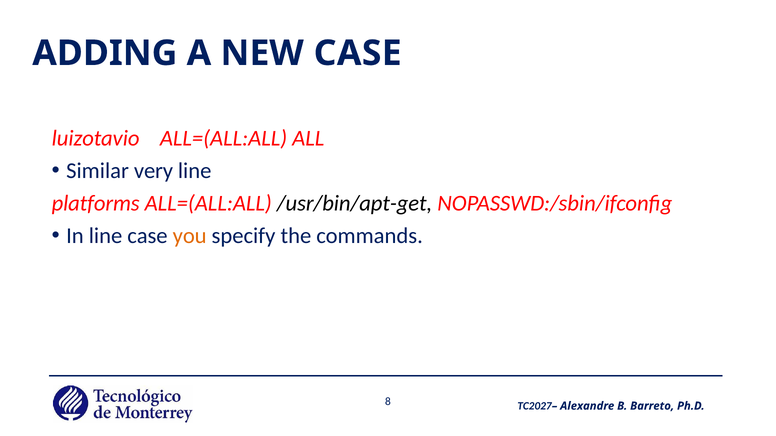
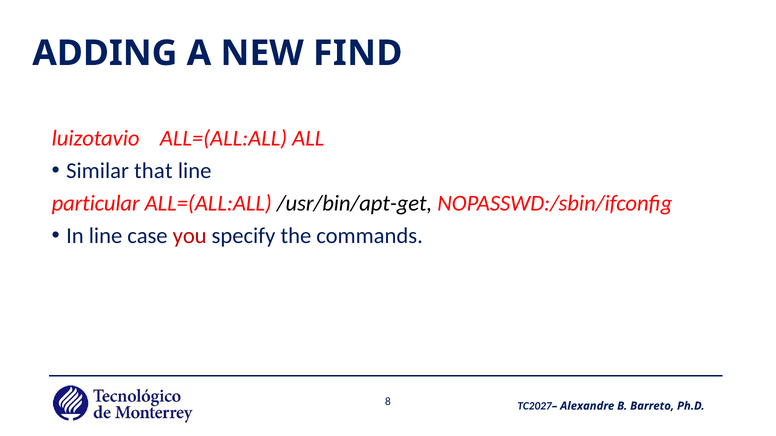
NEW CASE: CASE -> FIND
very: very -> that
platforms: platforms -> particular
you colour: orange -> red
